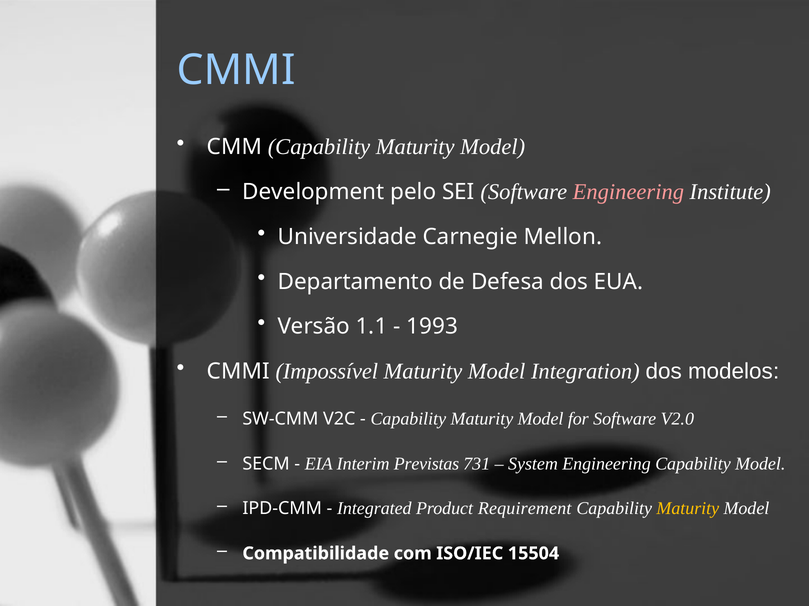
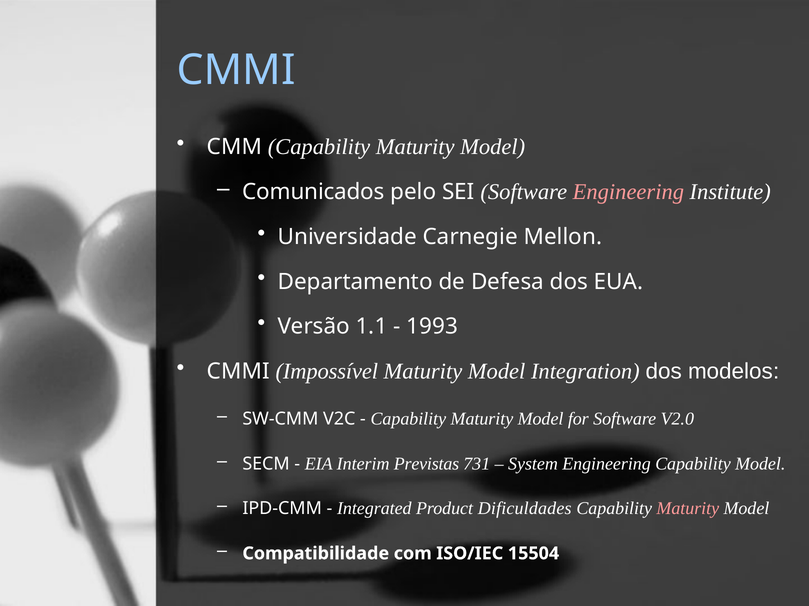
Development: Development -> Comunicados
Requirement: Requirement -> Dificuldades
Maturity at (688, 509) colour: yellow -> pink
